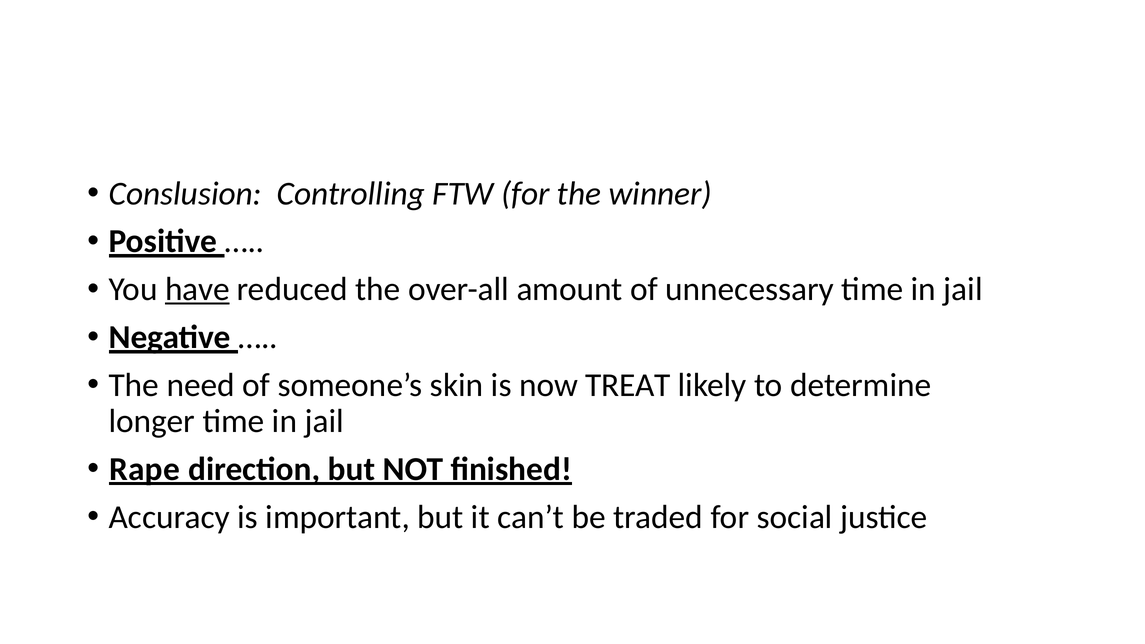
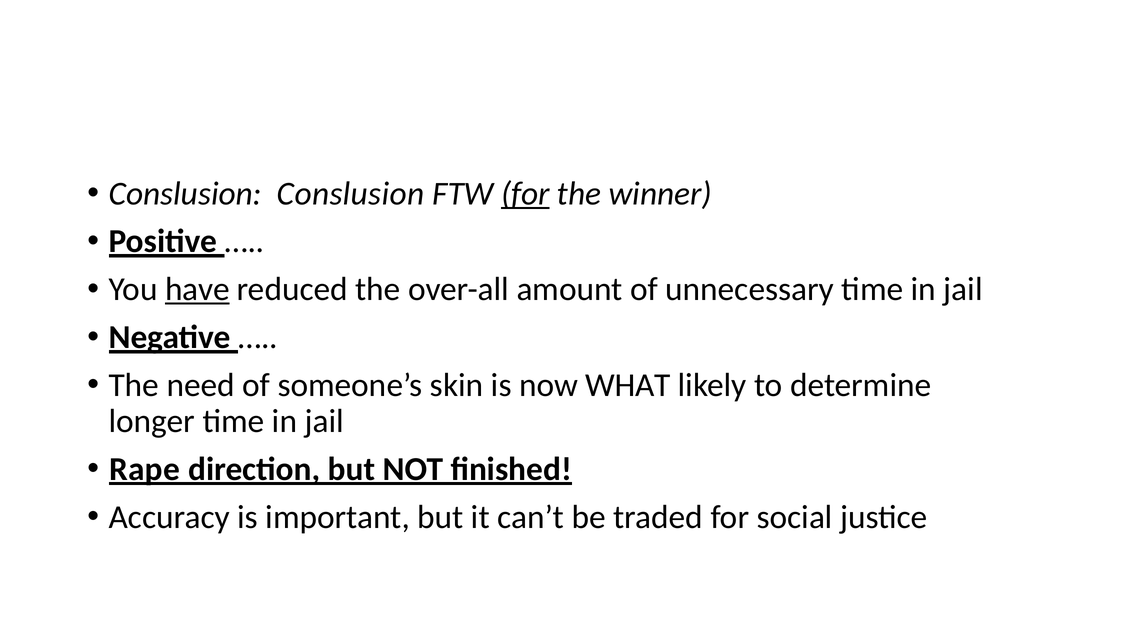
Conslusion Controlling: Controlling -> Conslusion
for at (525, 194) underline: none -> present
TREAT: TREAT -> WHAT
